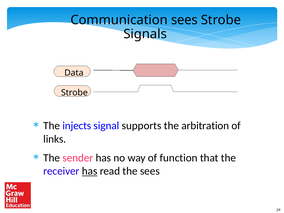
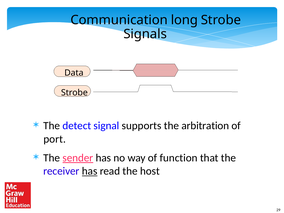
Communication sees: sees -> long
injects: injects -> detect
links: links -> port
sender underline: none -> present
the sees: sees -> host
